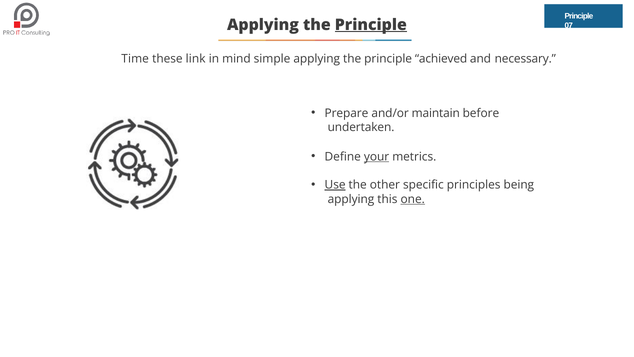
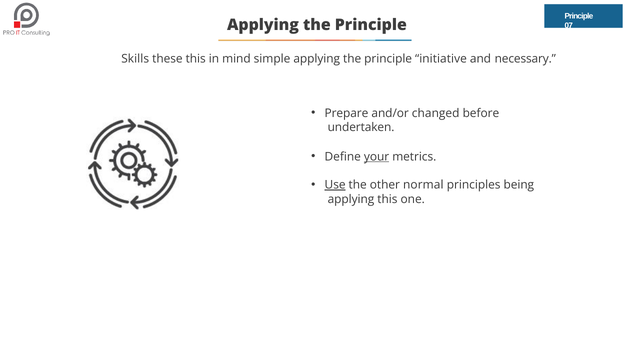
Principle at (371, 25) underline: present -> none
Time: Time -> Skills
these link: link -> this
achieved: achieved -> initiative
maintain: maintain -> changed
specific: specific -> normal
one underline: present -> none
